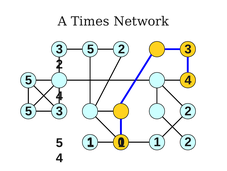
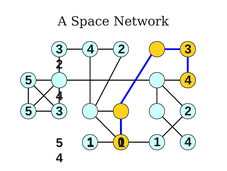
Times: Times -> Space
5 at (91, 49): 5 -> 4
2 at (188, 142): 2 -> 4
